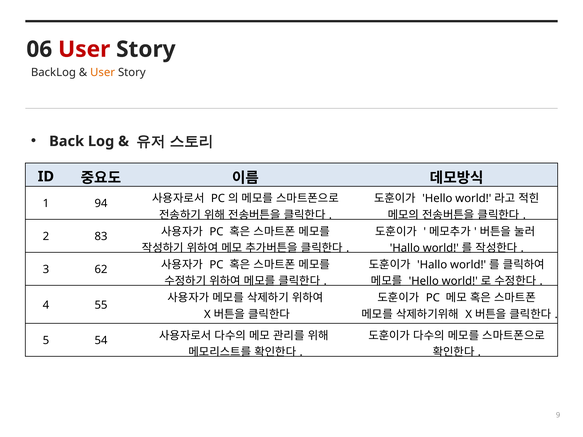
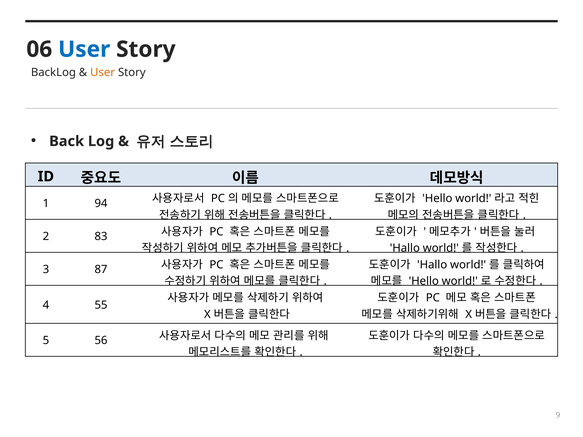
User at (84, 49) colour: red -> blue
62: 62 -> 87
54: 54 -> 56
